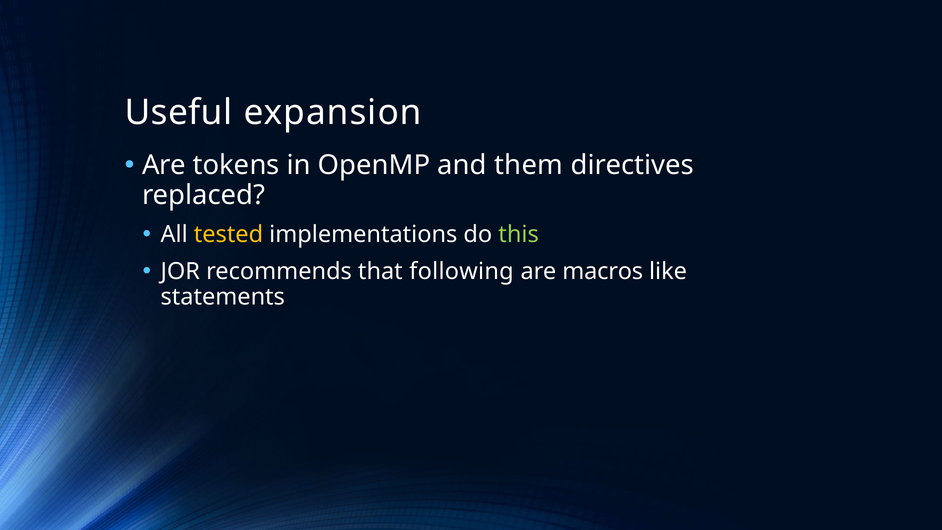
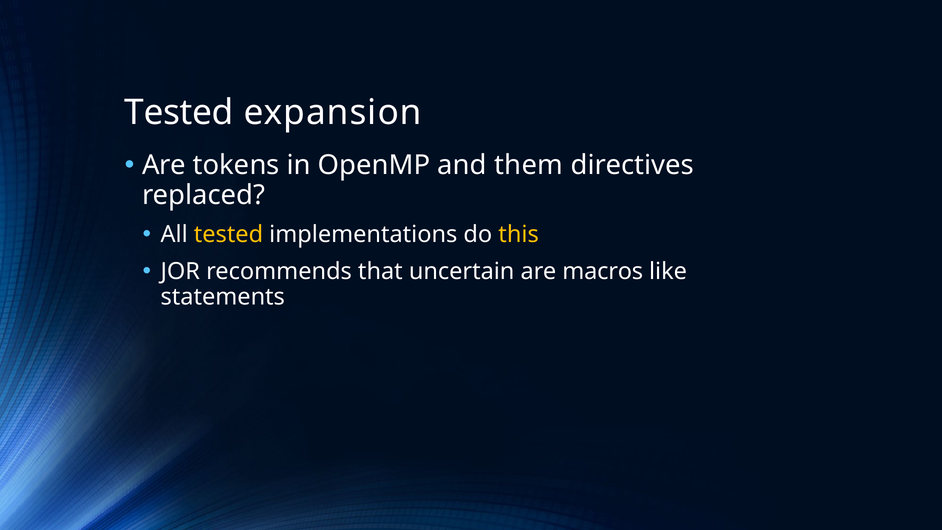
Useful at (178, 113): Useful -> Tested
this colour: light green -> yellow
following: following -> uncertain
